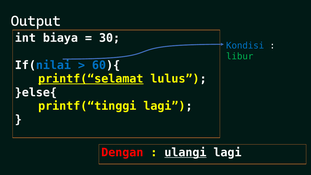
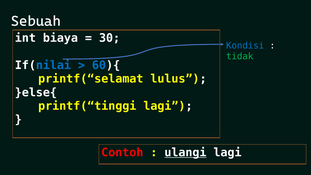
Output: Output -> Sebuah
libur: libur -> tidak
printf(“selamat underline: present -> none
Dengan: Dengan -> Contoh
